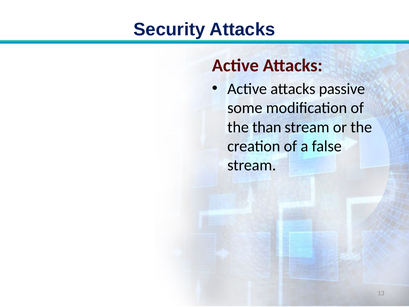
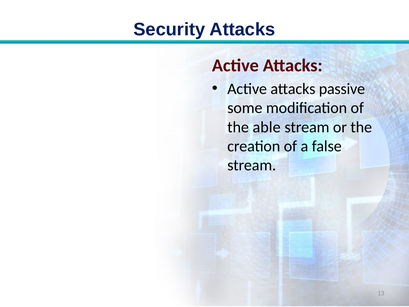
than: than -> able
